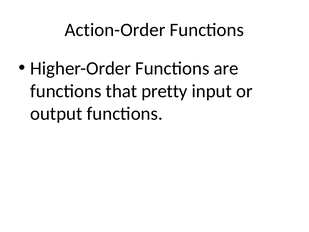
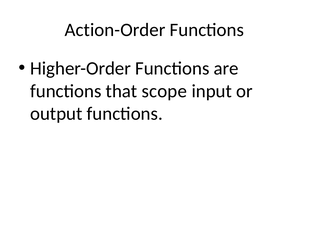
pretty: pretty -> scope
